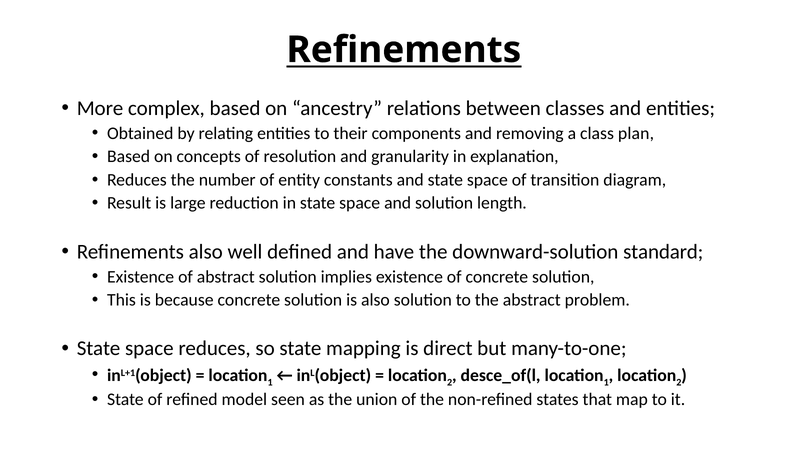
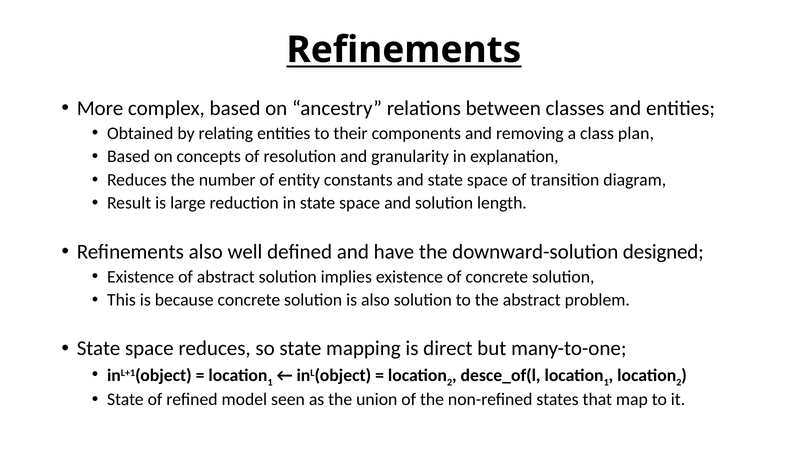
standard: standard -> designed
